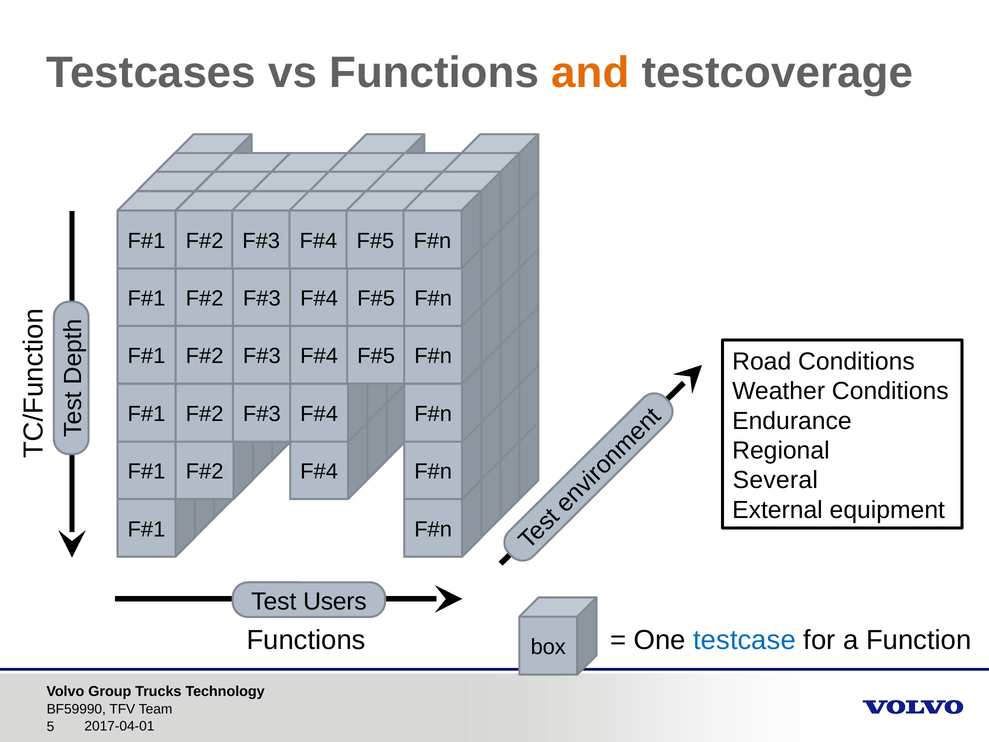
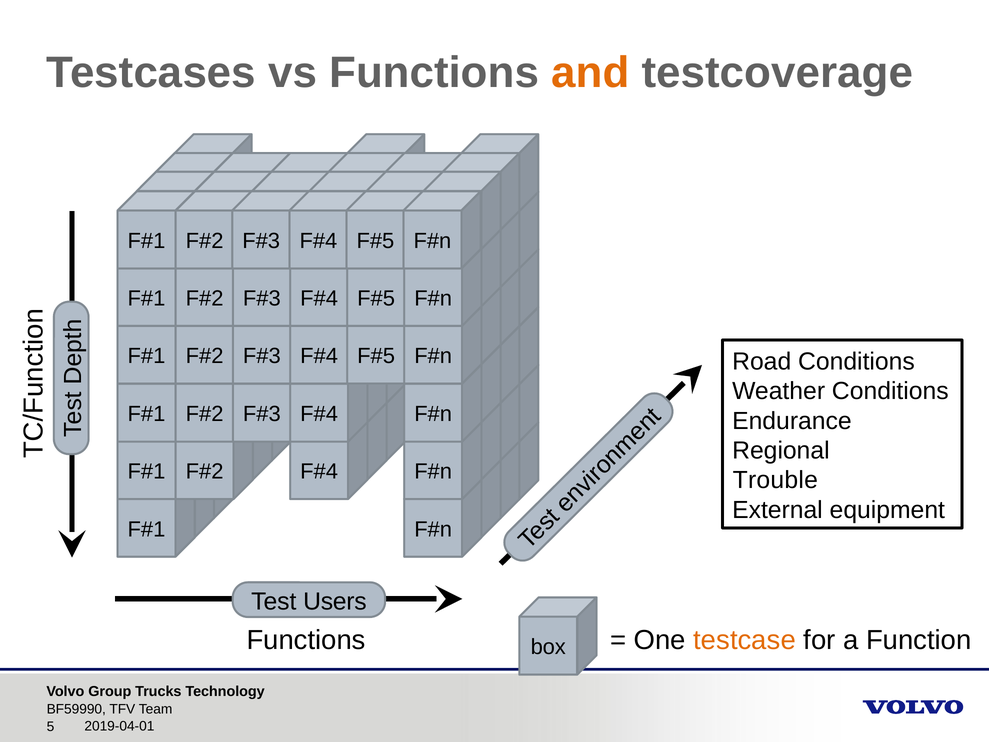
Several: Several -> Trouble
testcase colour: blue -> orange
2017-04-01: 2017-04-01 -> 2019-04-01
